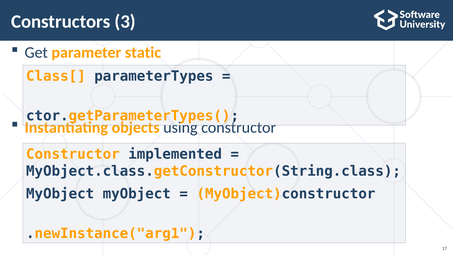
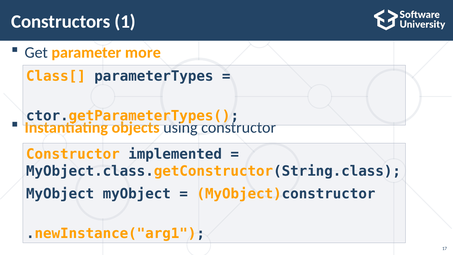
3: 3 -> 1
static: static -> more
